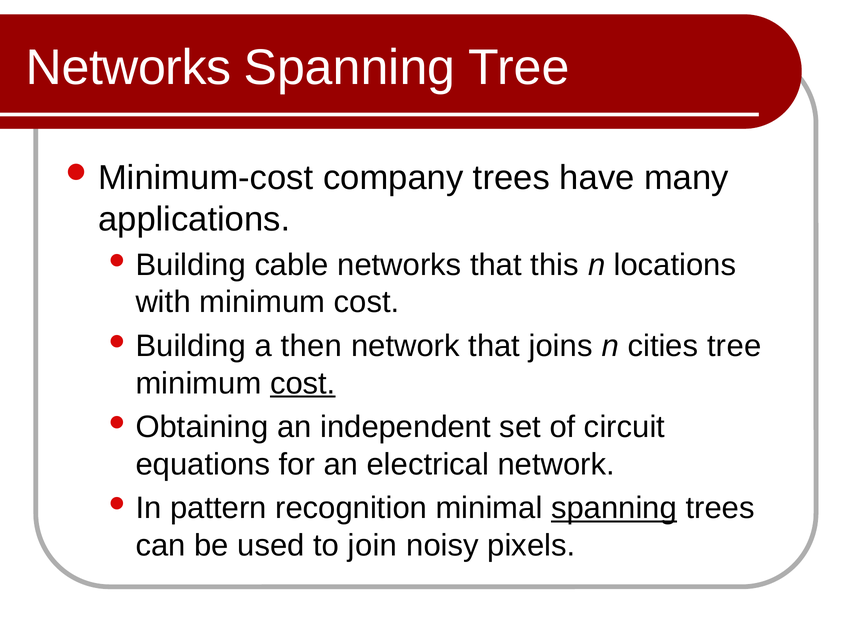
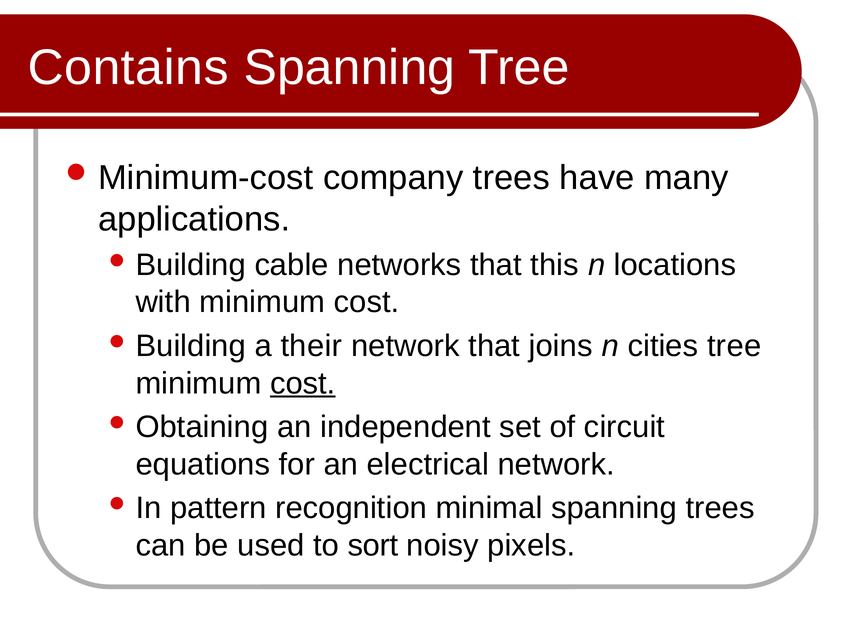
Networks at (129, 68): Networks -> Contains
then: then -> their
spanning at (614, 508) underline: present -> none
join: join -> sort
